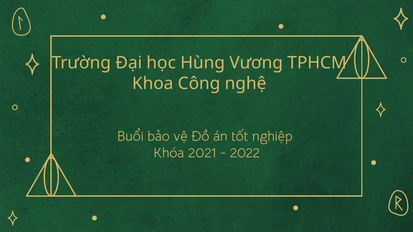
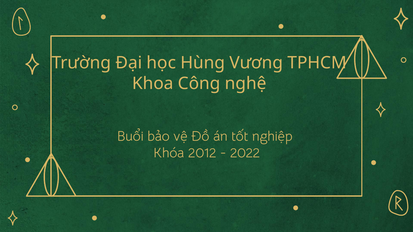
2021: 2021 -> 2012
